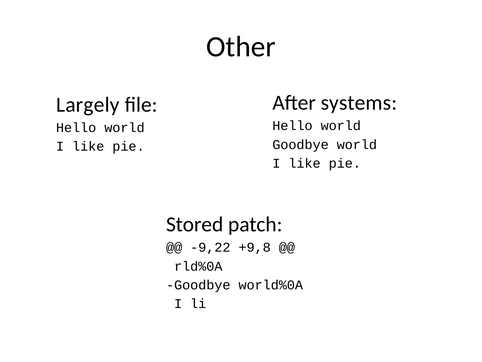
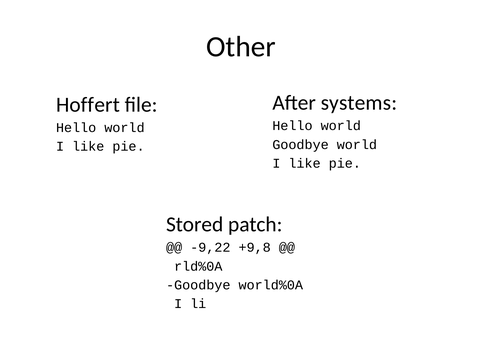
Largely: Largely -> Hoffert
